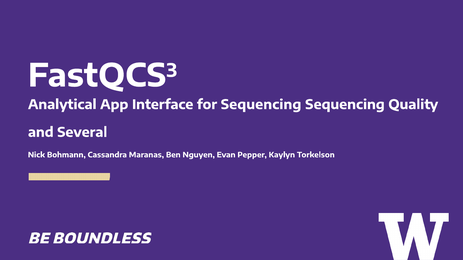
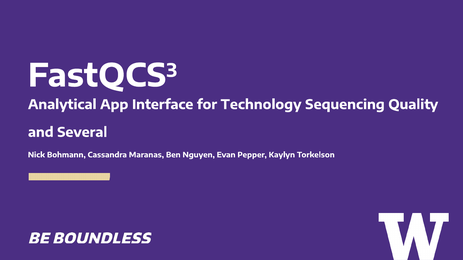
for Sequencing: Sequencing -> Technology
